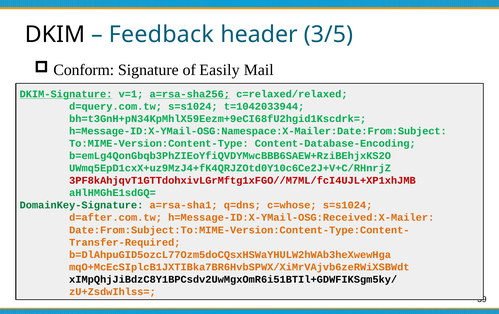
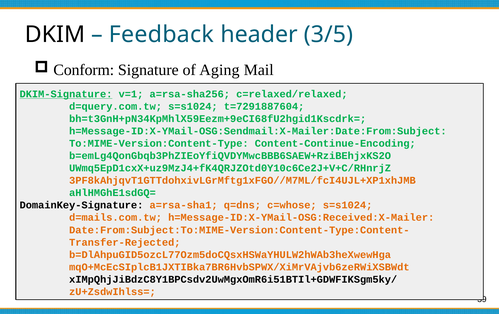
Easily: Easily -> Aging
a=rsa-sha256 underline: present -> none
t=1042033944: t=1042033944 -> t=7291887604
h=Message-ID:X-YMail-OSG:Namespace:X-Mailer:Date:From:Subject: h=Message-ID:X-YMail-OSG:Namespace:X-Mailer:Date:From:Subject -> h=Message-ID:X-YMail-OSG:Sendmail:X-Mailer:Date:From:Subject
Content-Database-Encoding: Content-Database-Encoding -> Content-Continue-Encoding
3PF8kAhjqvT1GTTdohxivLGrMftg1xFGO//M7ML/fcI4UJL+XP1xhJMB colour: red -> orange
DomainKey-Signature colour: green -> black
d=after.com.tw: d=after.com.tw -> d=mails.com.tw
Transfer-Required: Transfer-Required -> Transfer-Rejected
